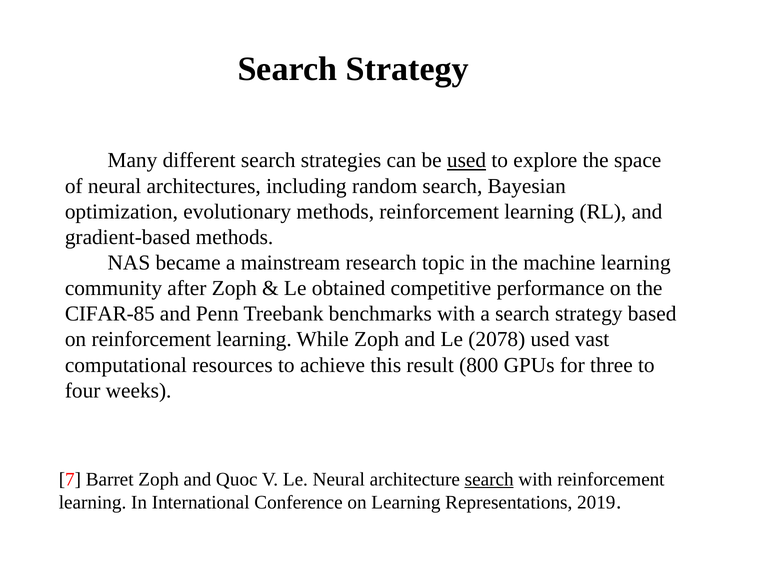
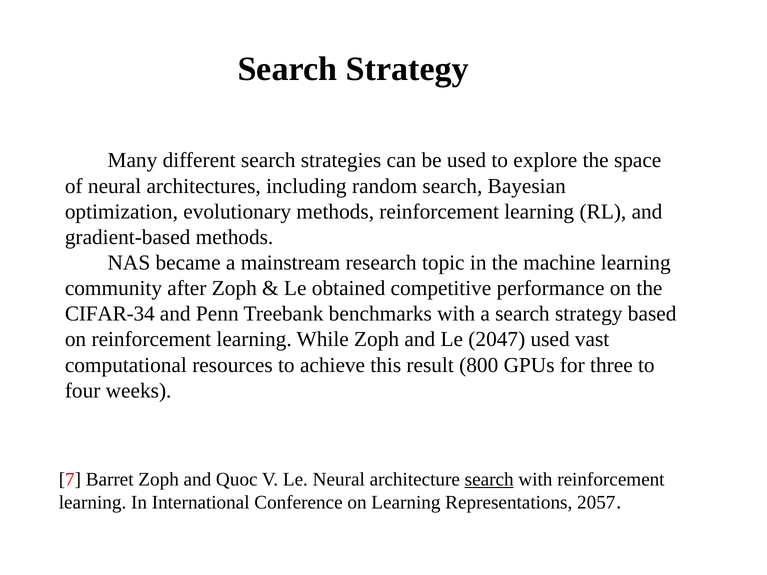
used at (467, 161) underline: present -> none
CIFAR-85: CIFAR-85 -> CIFAR-34
2078: 2078 -> 2047
2019: 2019 -> 2057
